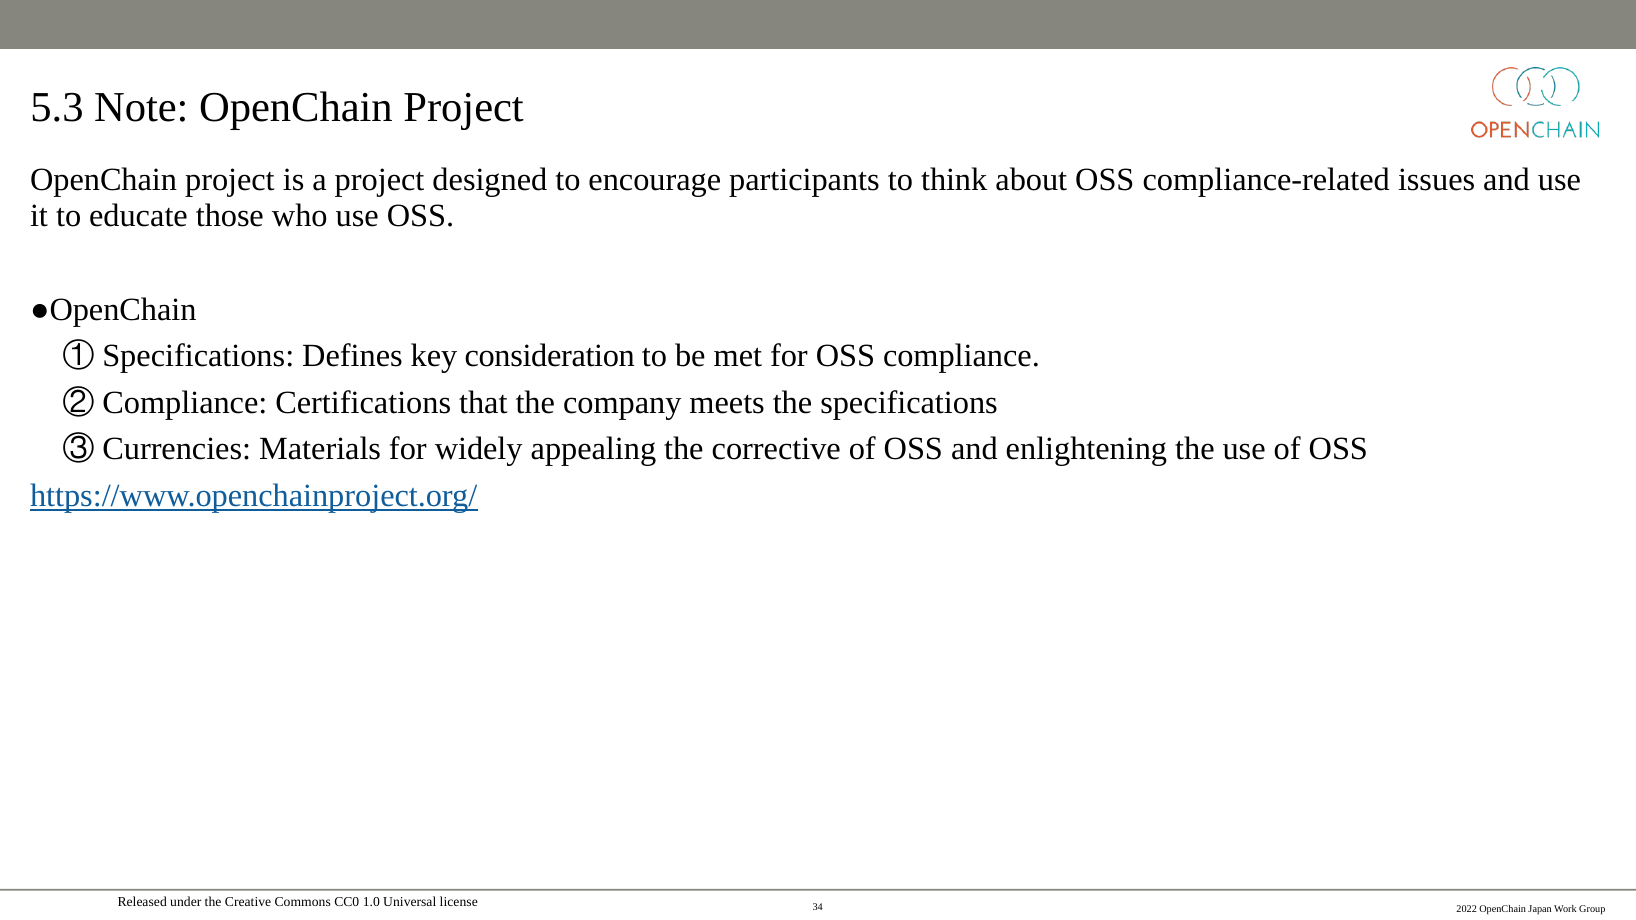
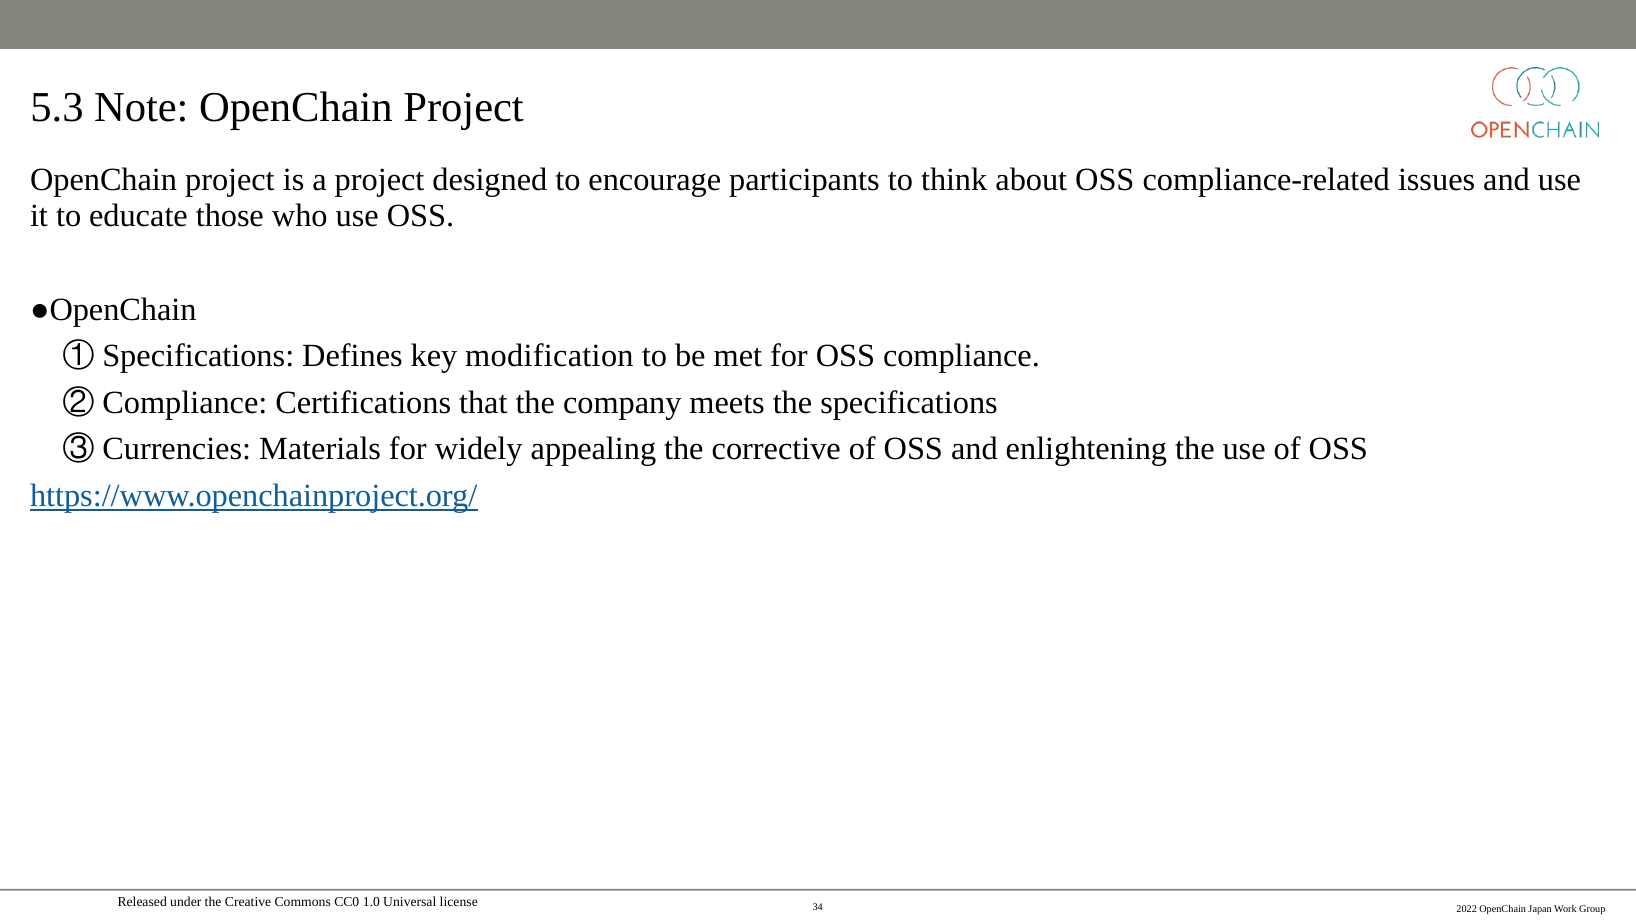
consideration: consideration -> modification
